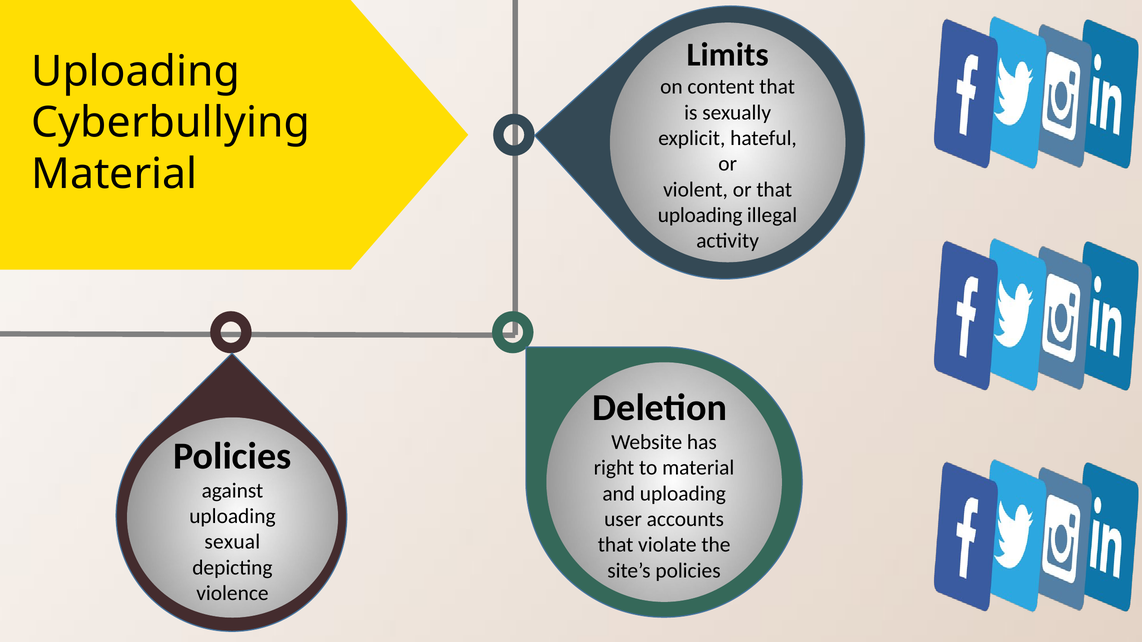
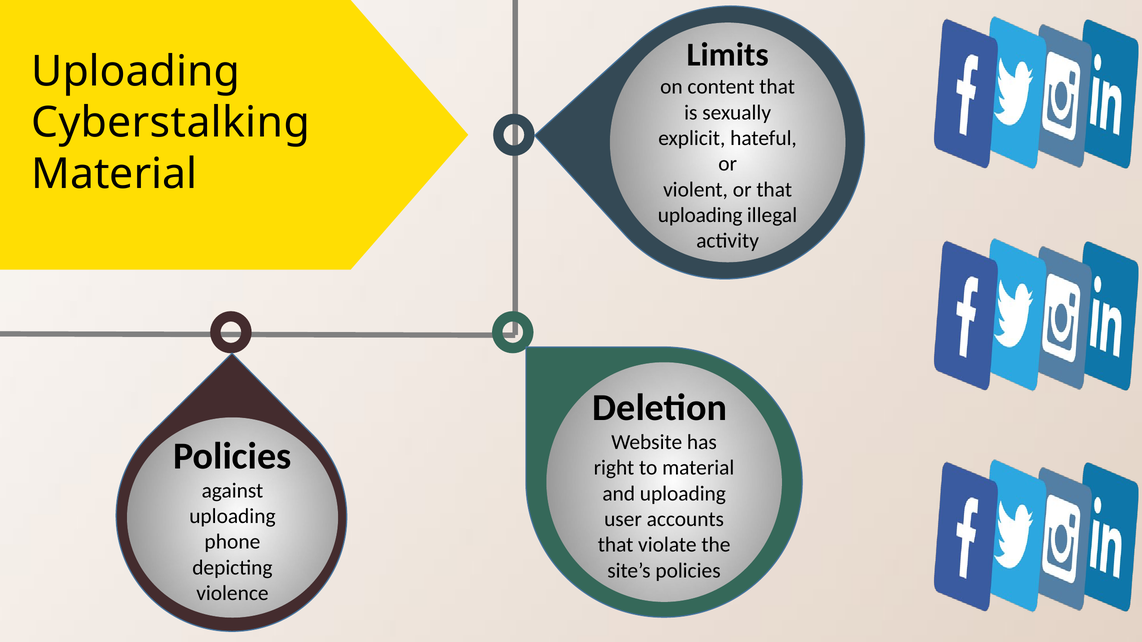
Cyberbullying: Cyberbullying -> Cyberstalking
sexual: sexual -> phone
